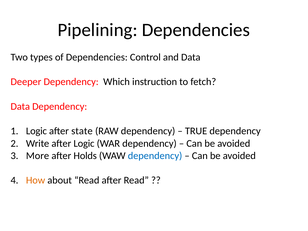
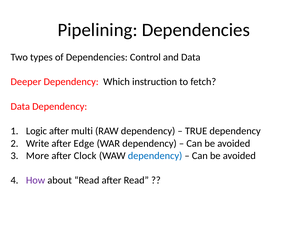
state: state -> multi
after Logic: Logic -> Edge
Holds: Holds -> Clock
How colour: orange -> purple
